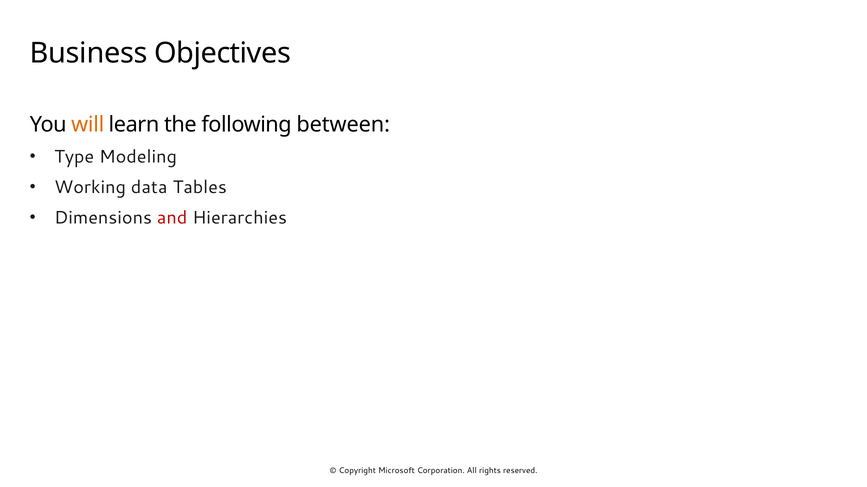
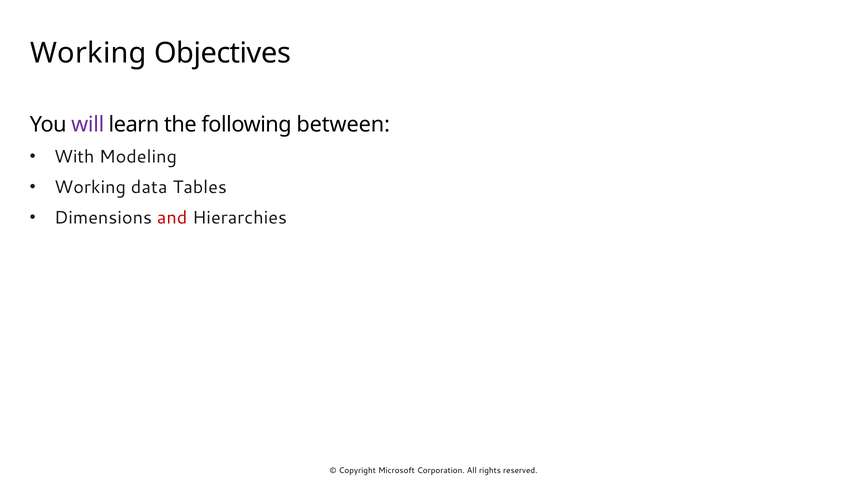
Business at (89, 53): Business -> Working
will colour: orange -> purple
Type: Type -> With
